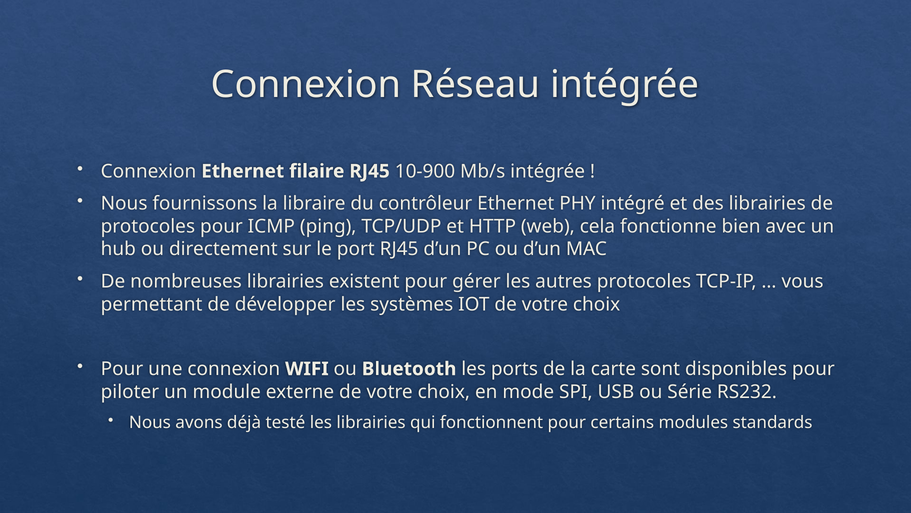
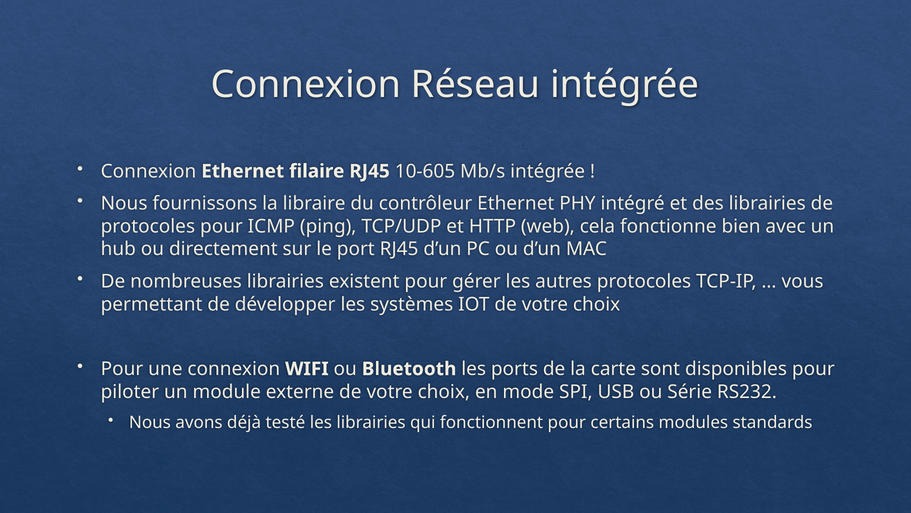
10-900: 10-900 -> 10-605
